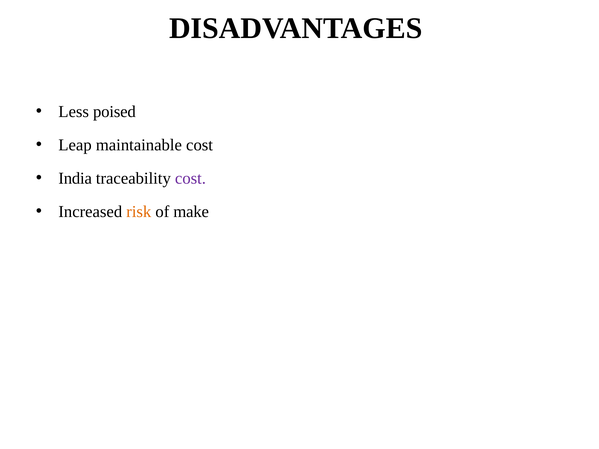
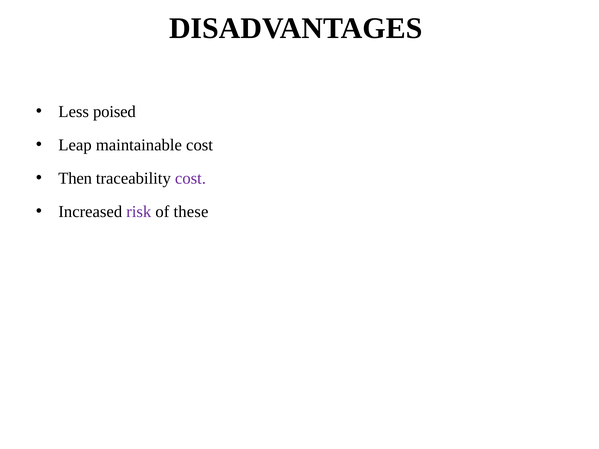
India: India -> Then
risk colour: orange -> purple
make: make -> these
